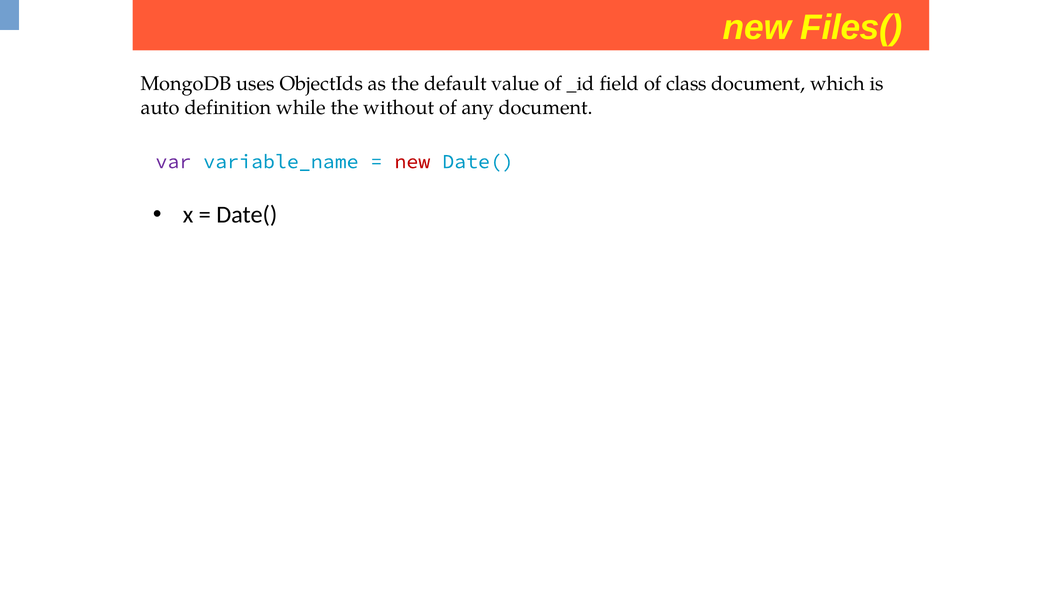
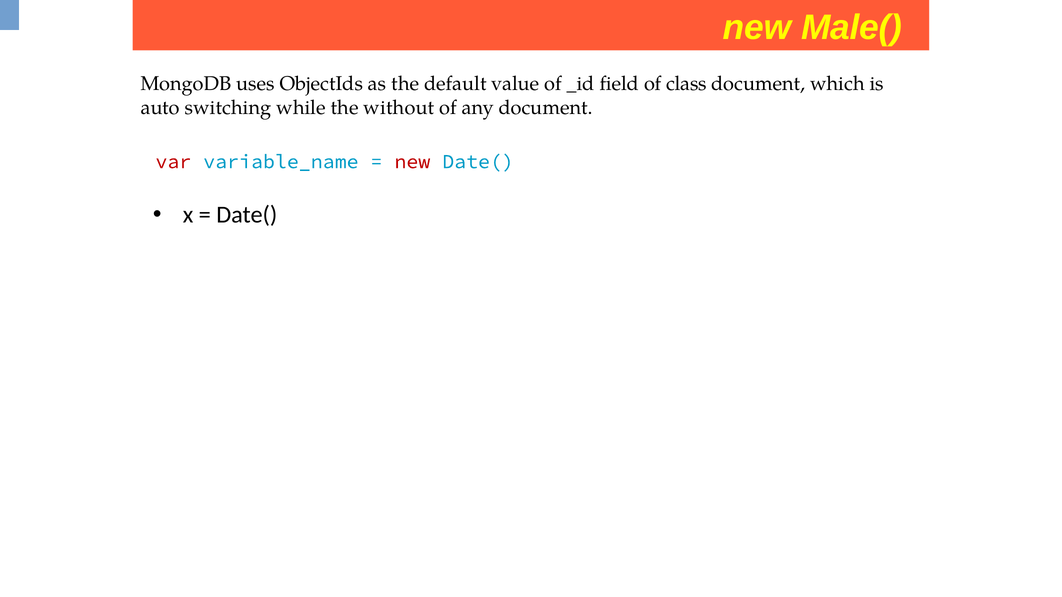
Files(: Files( -> Male(
definition: definition -> switching
var colour: purple -> red
